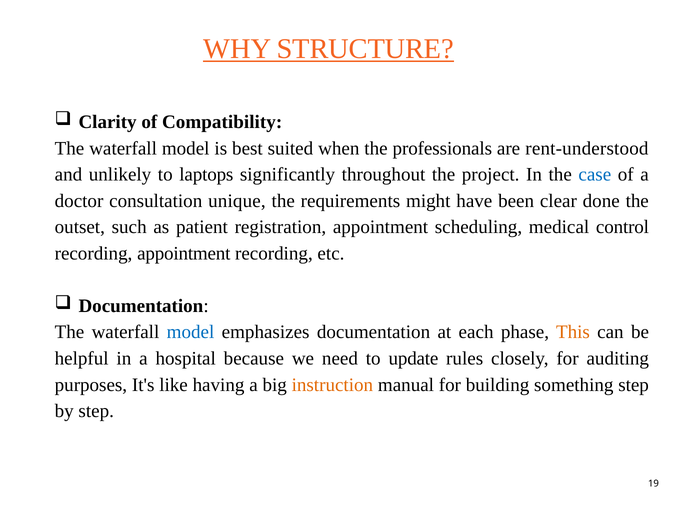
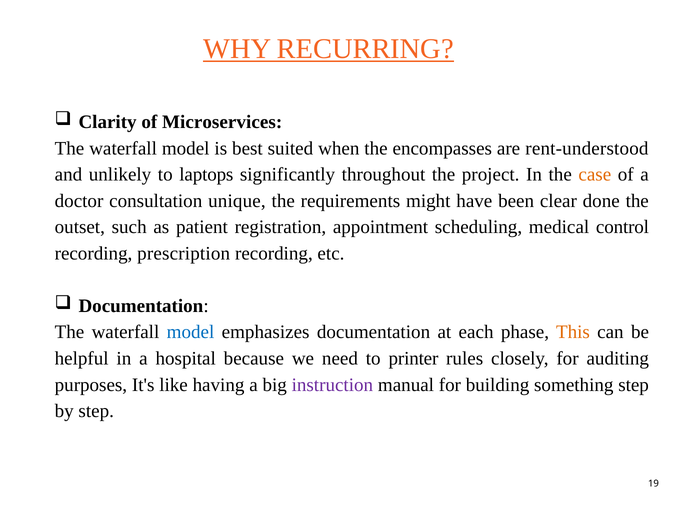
STRUCTURE: STRUCTURE -> RECURRING
Compatibility: Compatibility -> Microservices
professionals: professionals -> encompasses
case colour: blue -> orange
recording appointment: appointment -> prescription
update: update -> printer
instruction colour: orange -> purple
